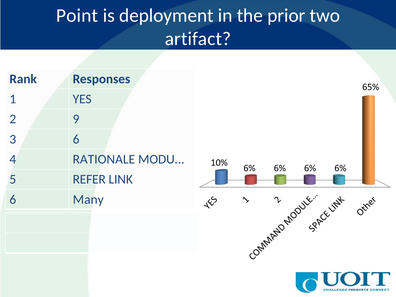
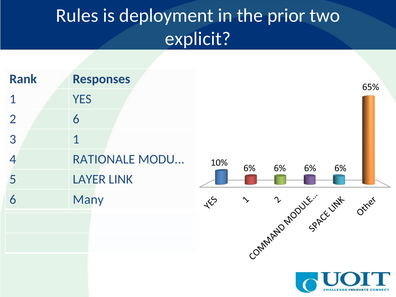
Point: Point -> Rules
artifact: artifact -> explicit
2 9: 9 -> 6
3 6: 6 -> 1
REFER: REFER -> LAYER
